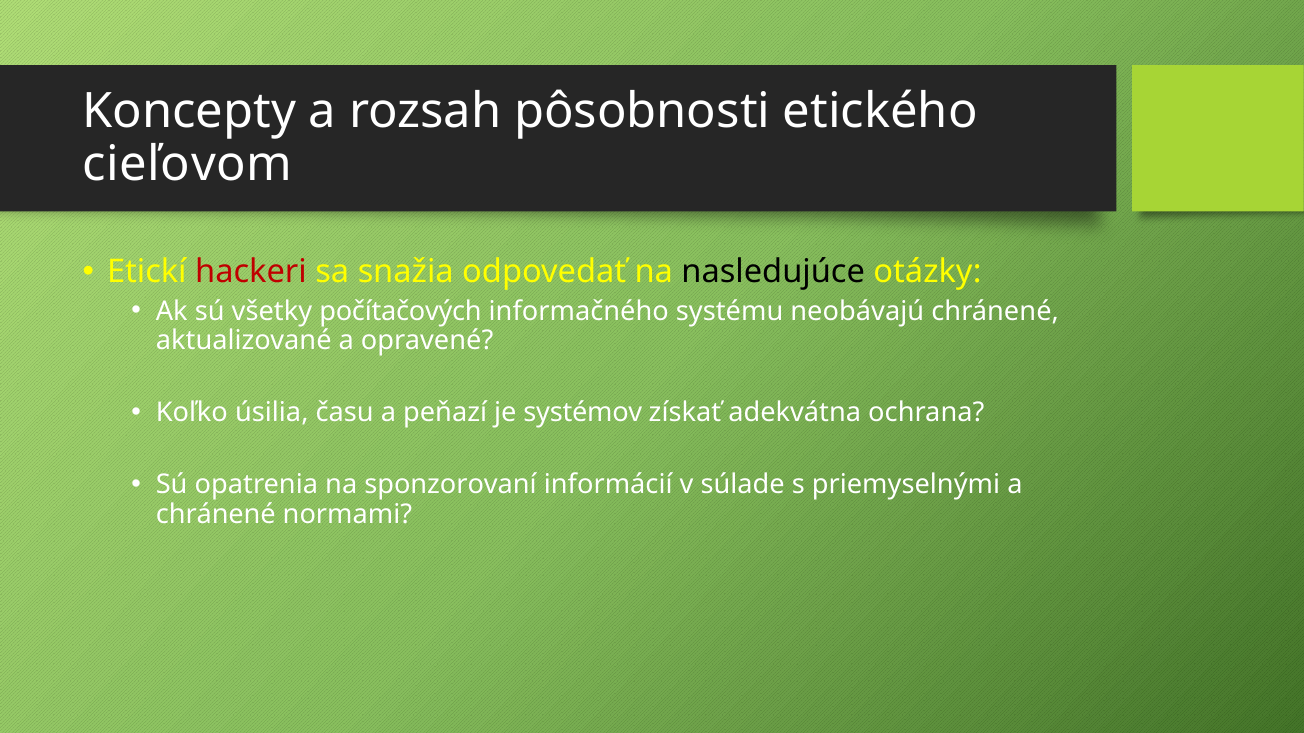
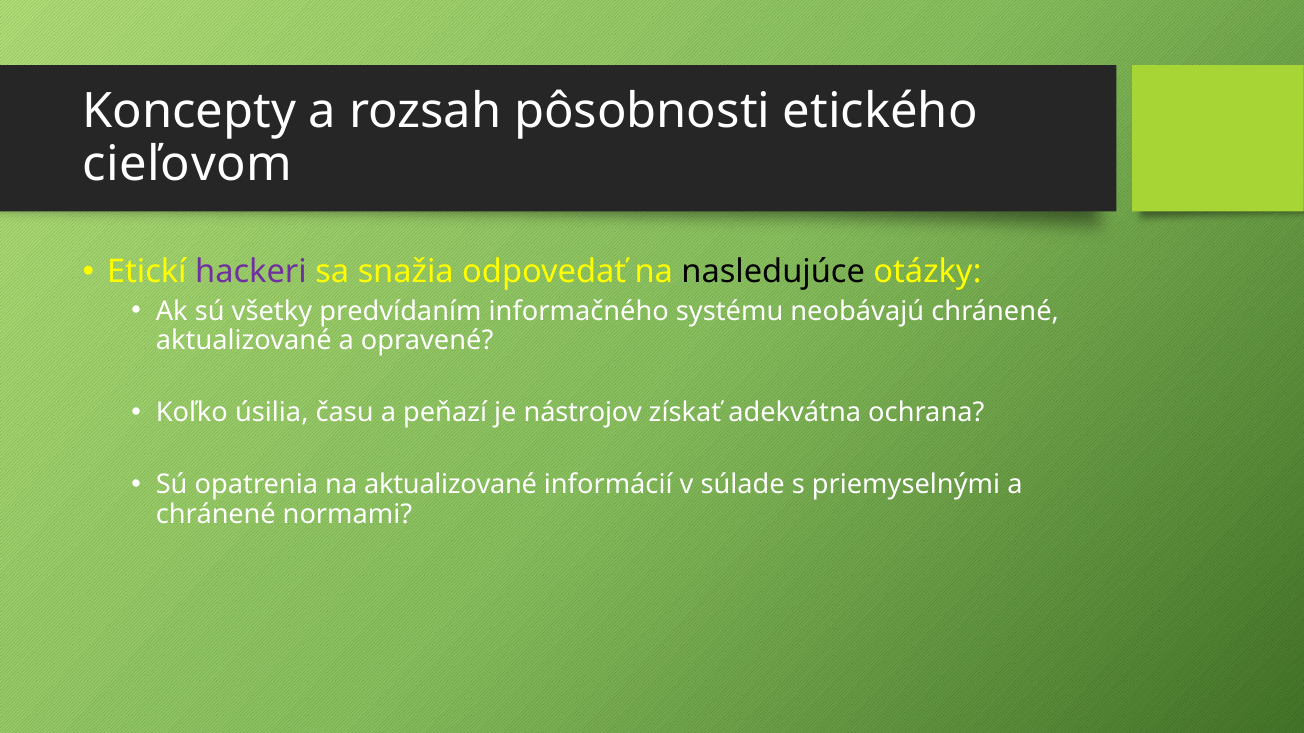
hackeri colour: red -> purple
počítačových: počítačových -> predvídaním
systémov: systémov -> nástrojov
na sponzorovaní: sponzorovaní -> aktualizované
